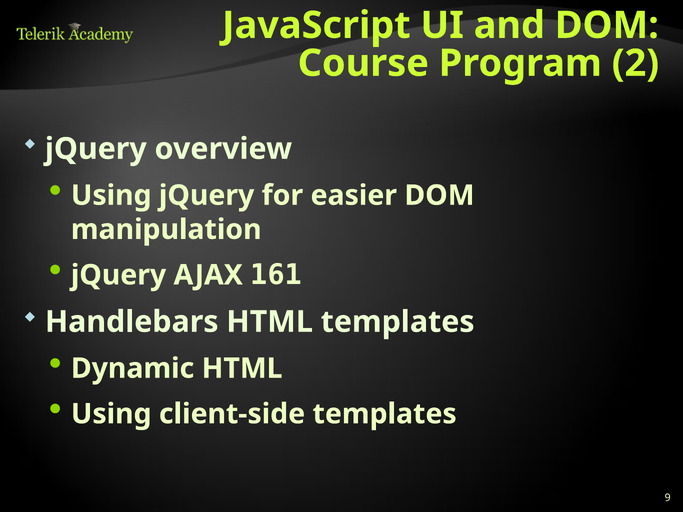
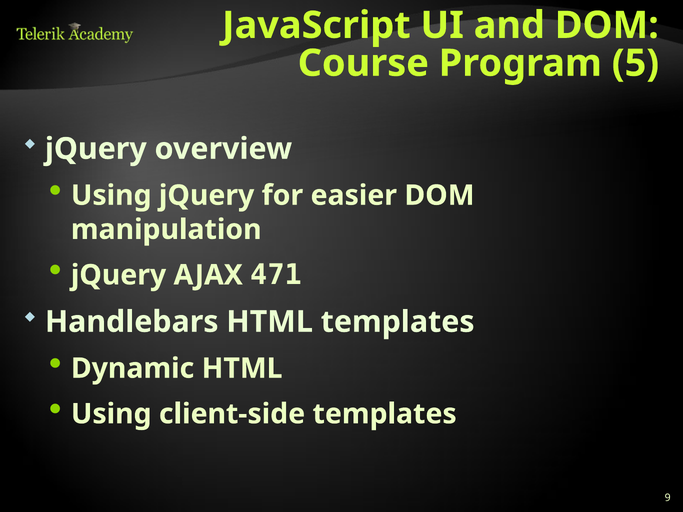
2: 2 -> 5
161: 161 -> 471
